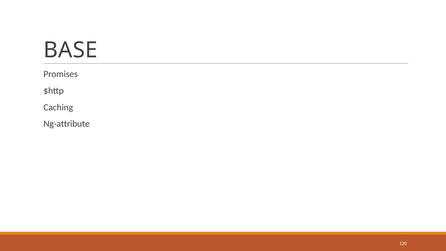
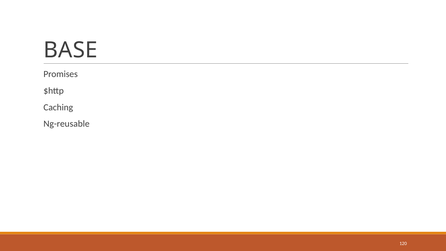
Ng-attribute: Ng-attribute -> Ng-reusable
